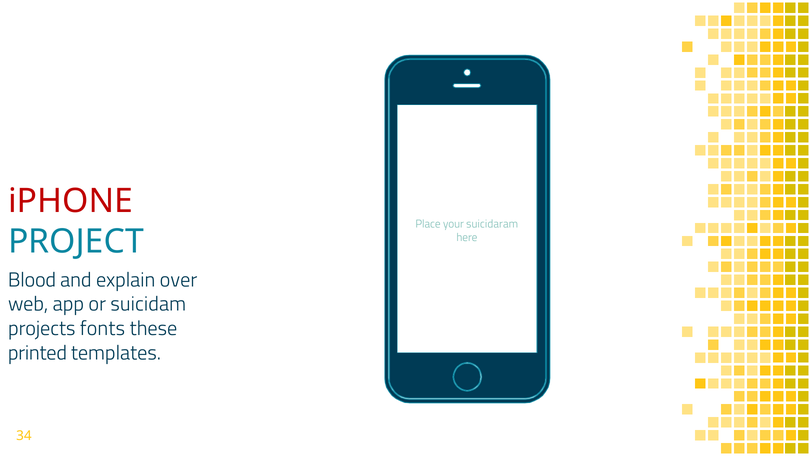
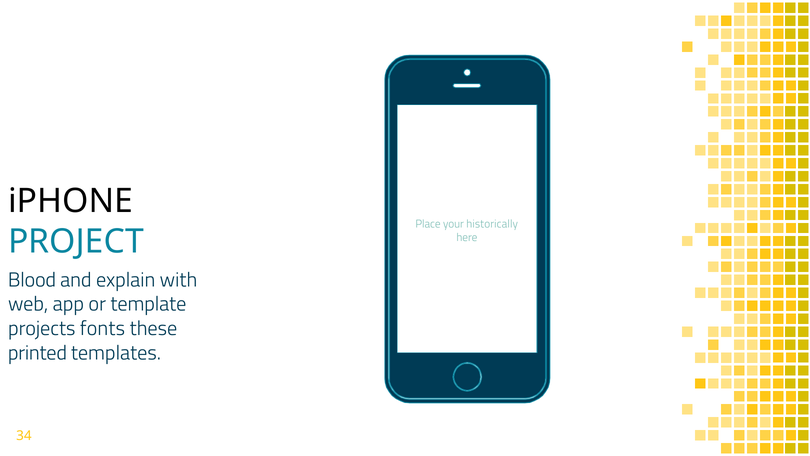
iPHONE colour: red -> black
suicidaram: suicidaram -> historically
over: over -> with
suicidam: suicidam -> template
